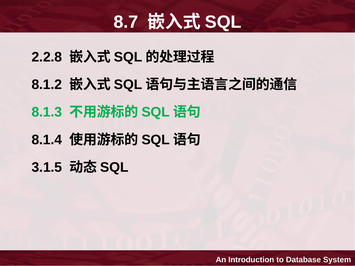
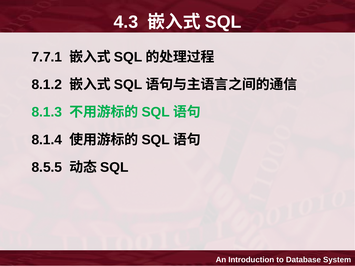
8.7: 8.7 -> 4.3
2.2.8: 2.2.8 -> 7.7.1
3.1.5: 3.1.5 -> 8.5.5
